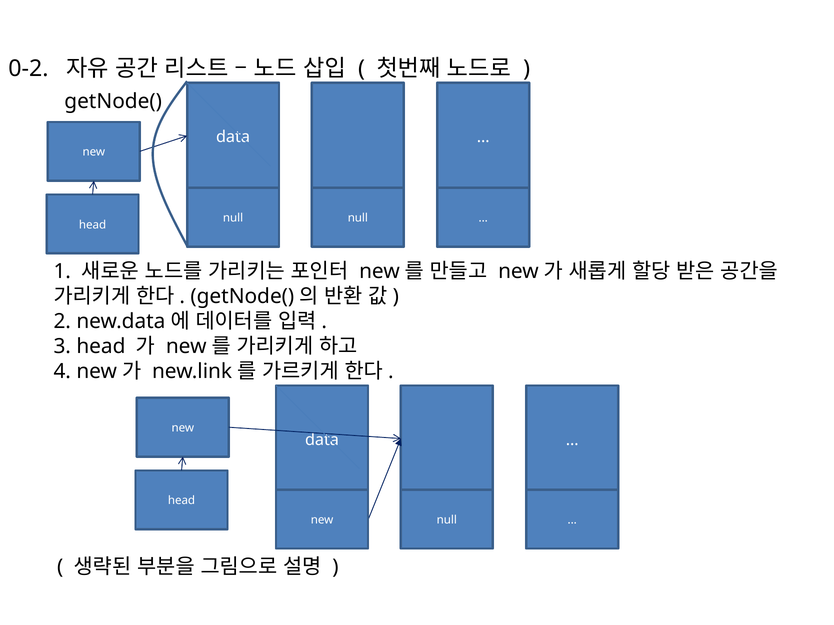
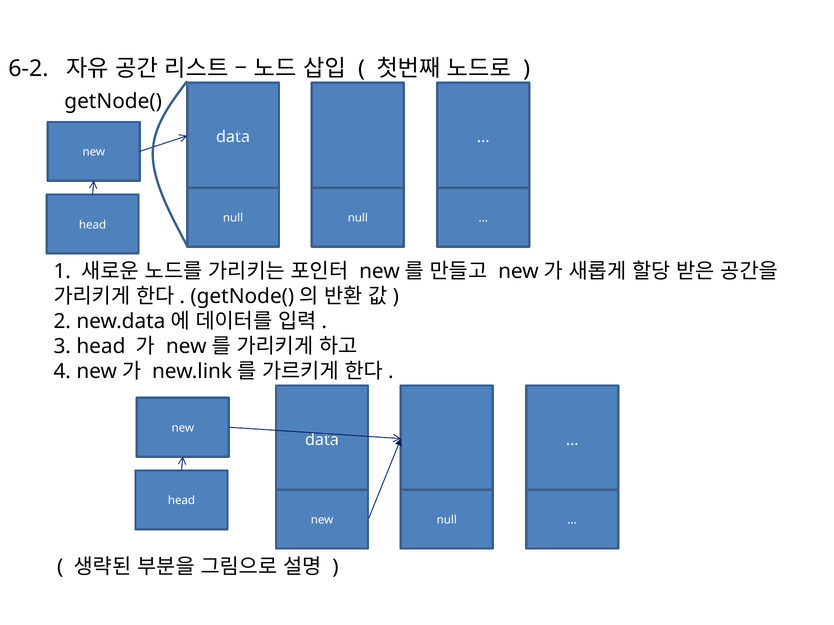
0-2: 0-2 -> 6-2
